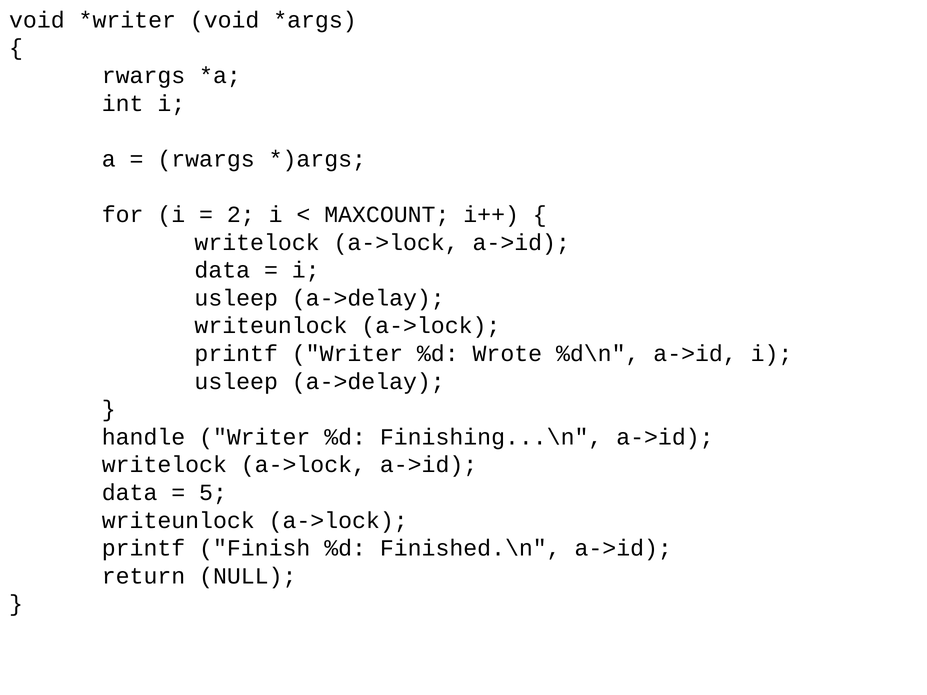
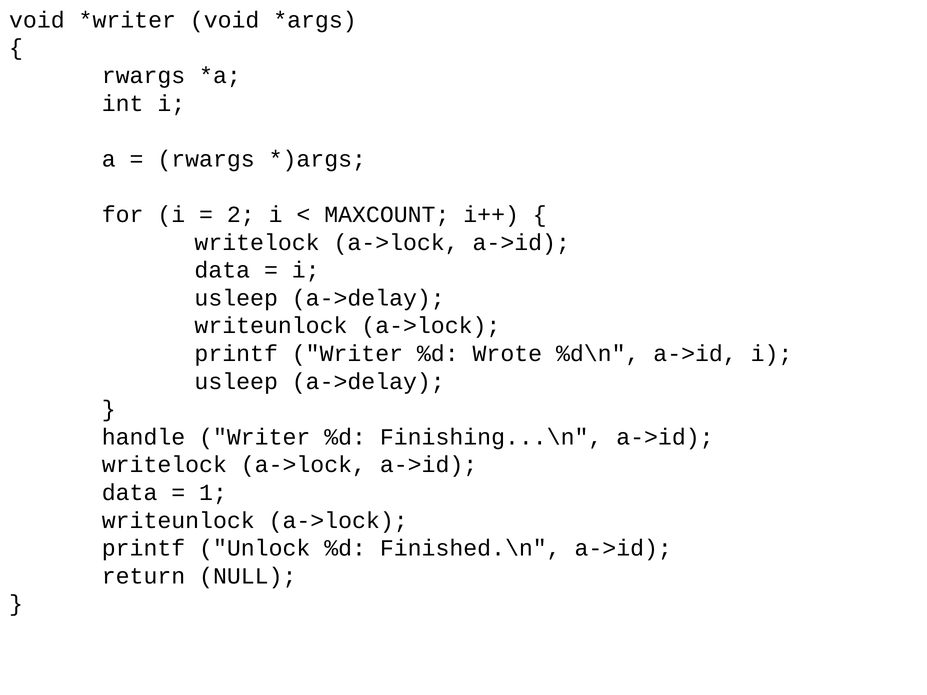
5: 5 -> 1
Finish: Finish -> Unlock
